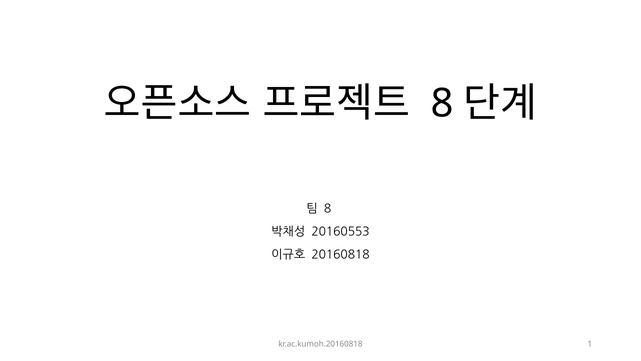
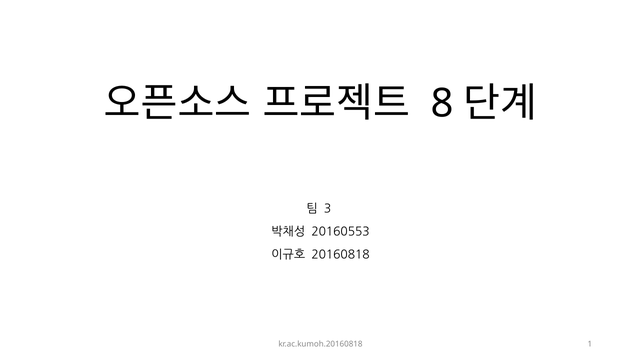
8 at (328, 208): 8 -> 3
